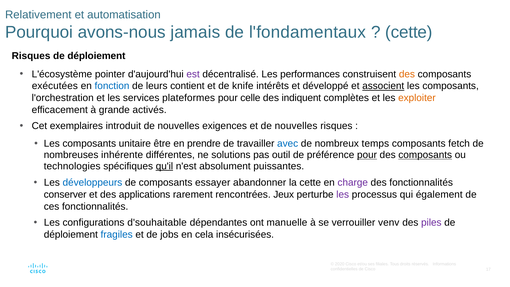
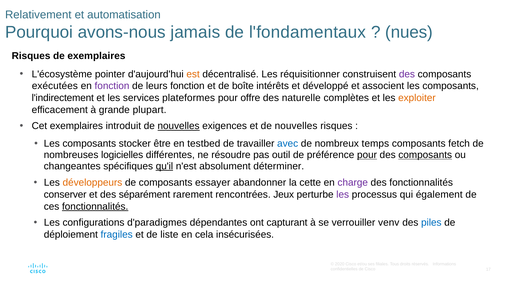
cette at (409, 32): cette -> nues
Risques de déploiement: déploiement -> exemplaires
est colour: purple -> orange
performances: performances -> réquisitionner
des at (407, 74) colour: orange -> purple
fonction at (112, 86) colour: blue -> purple
leurs contient: contient -> fonction
knife: knife -> boîte
associent underline: present -> none
l'orchestration: l'orchestration -> l'indirectement
celle: celle -> offre
indiquent: indiquent -> naturelle
activés: activés -> plupart
nouvelles at (179, 126) underline: none -> present
unitaire: unitaire -> stocker
prendre: prendre -> testbed
inhérente: inhérente -> logicielles
solutions: solutions -> résoudre
technologies: technologies -> changeantes
puissantes: puissantes -> déterminer
développeurs colour: blue -> orange
applications: applications -> séparément
fonctionnalités at (95, 206) underline: none -> present
d'souhaitable: d'souhaitable -> d'paradigmes
manuelle: manuelle -> capturant
piles colour: purple -> blue
jobs: jobs -> liste
